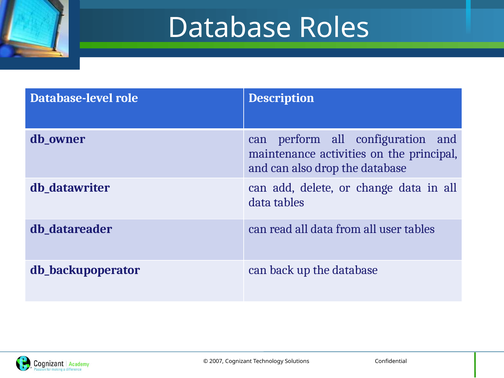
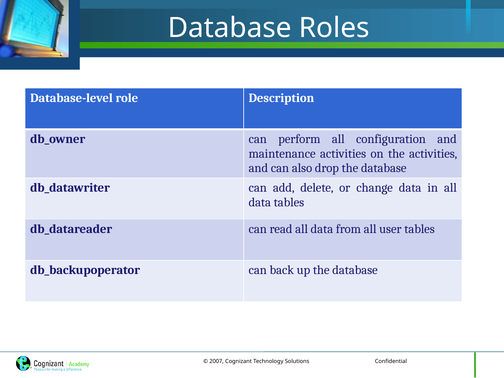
the principal: principal -> activities
